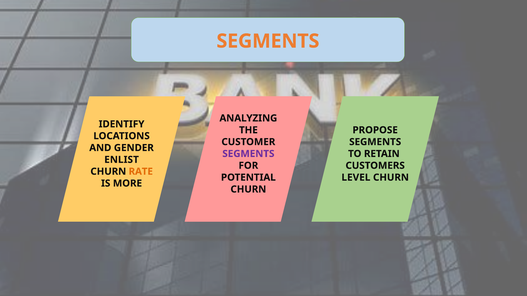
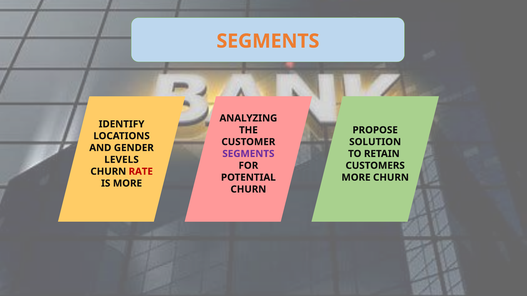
SEGMENTS at (375, 142): SEGMENTS -> SOLUTION
ENLIST: ENLIST -> LEVELS
RATE colour: orange -> red
LEVEL at (356, 178): LEVEL -> MORE
